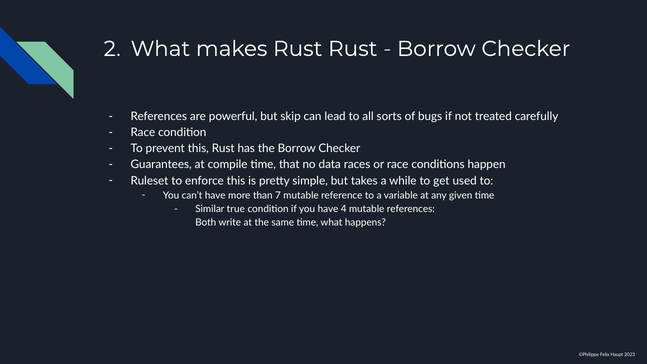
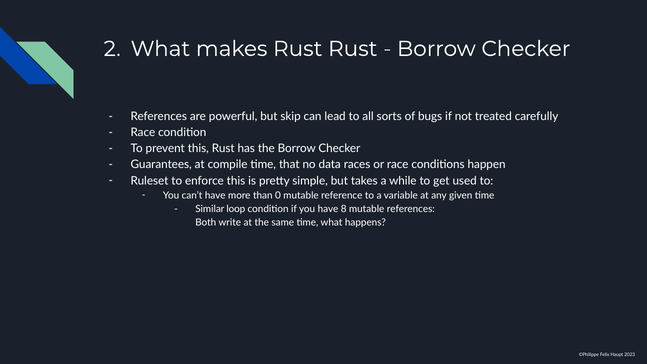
7: 7 -> 0
true: true -> loop
4: 4 -> 8
